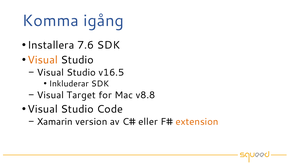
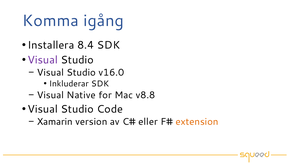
7.6: 7.6 -> 8.4
Visual at (43, 60) colour: orange -> purple
v16.5: v16.5 -> v16.0
Target: Target -> Native
